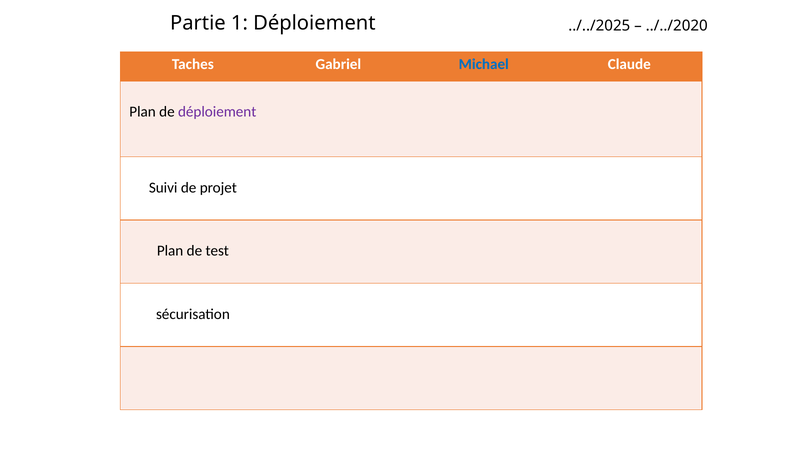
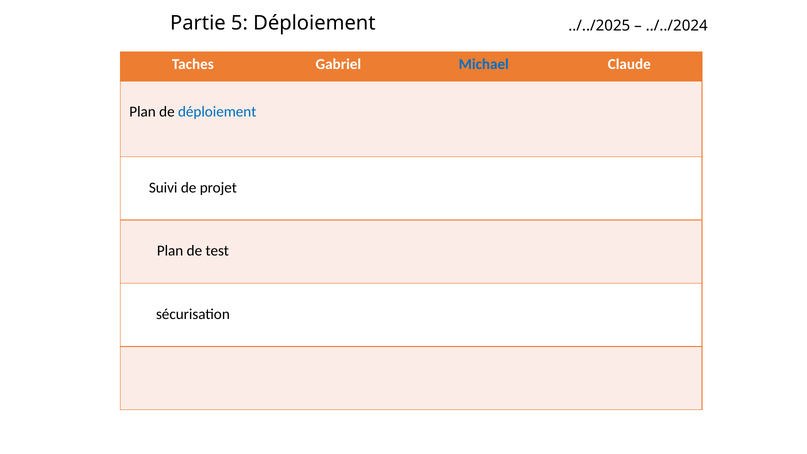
1: 1 -> 5
../../2020: ../../2020 -> ../../2024
déploiement at (217, 112) colour: purple -> blue
